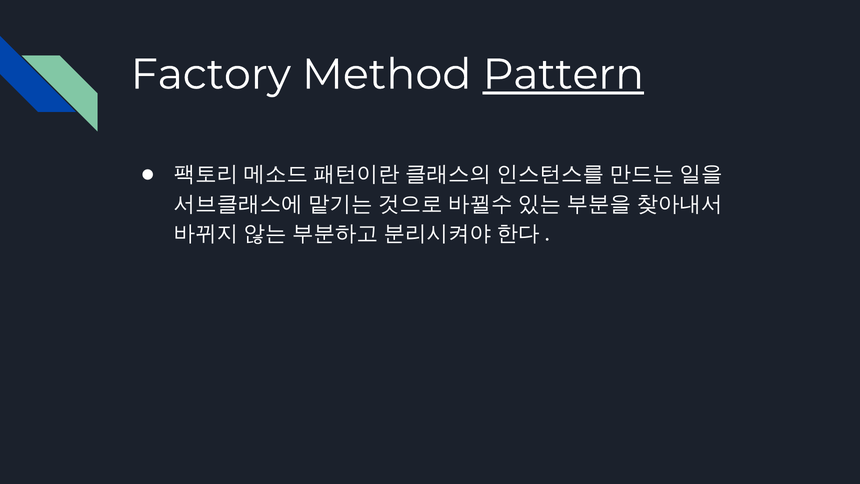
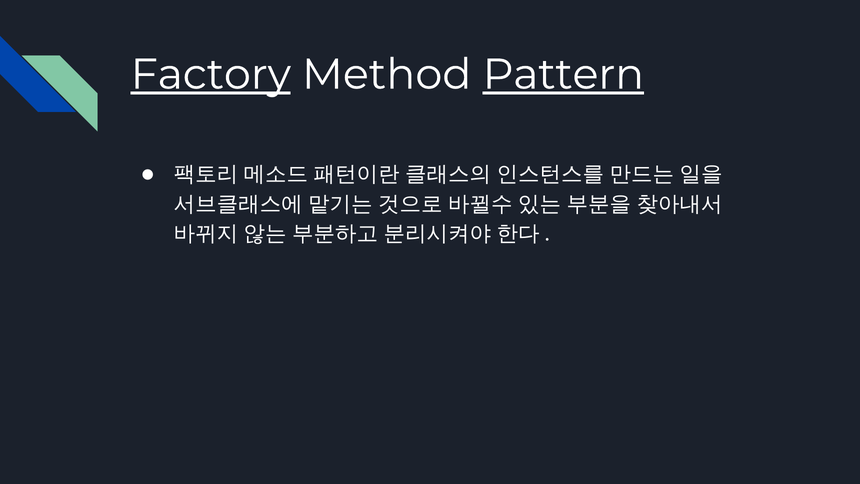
Factory underline: none -> present
